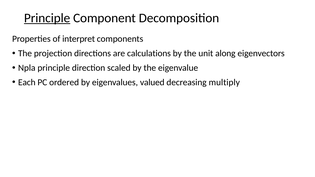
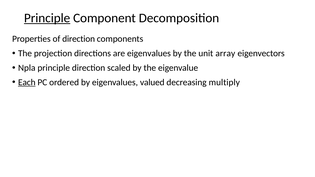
of interpret: interpret -> direction
are calculations: calculations -> eigenvalues
along: along -> array
Each underline: none -> present
